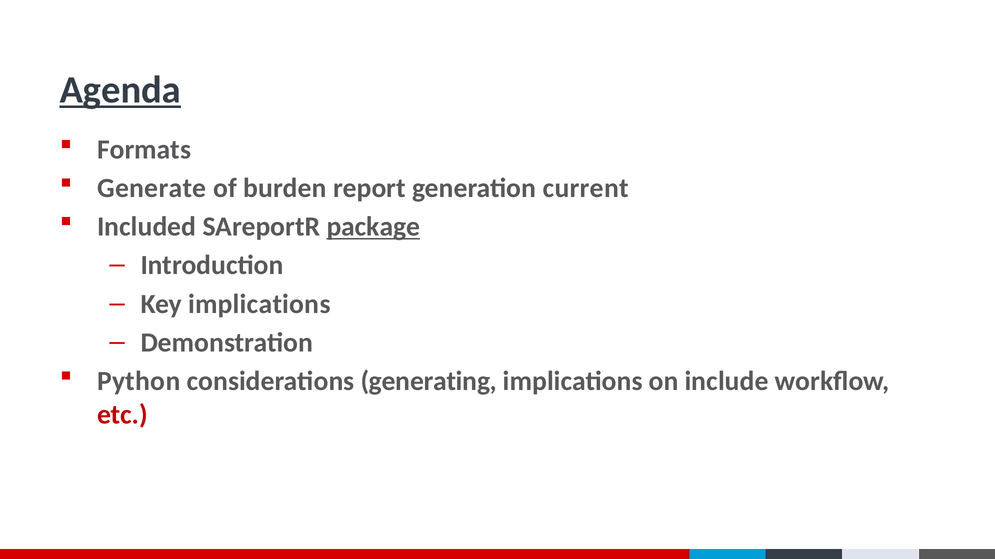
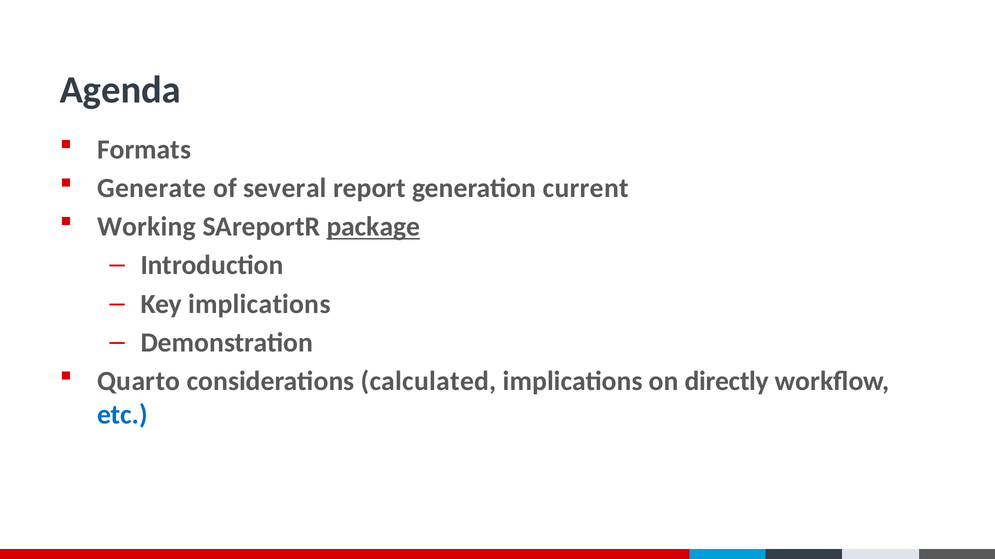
Agenda underline: present -> none
burden: burden -> several
Included: Included -> Working
Python: Python -> Quarto
generating: generating -> calculated
include: include -> directly
etc colour: red -> blue
